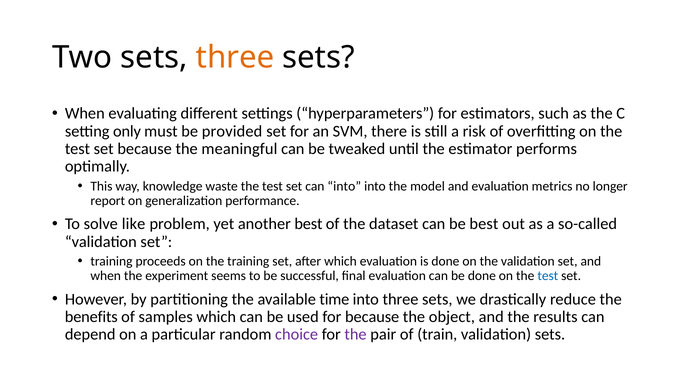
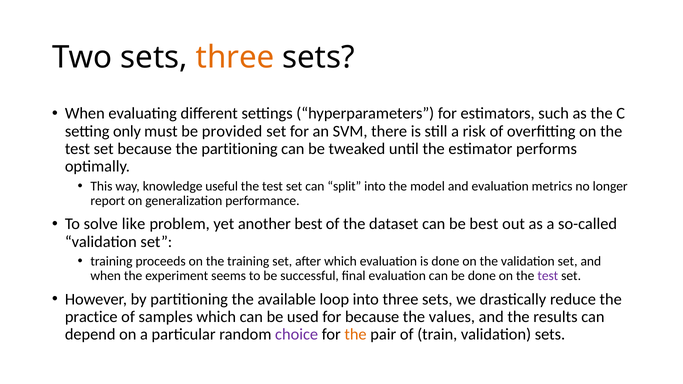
the meaningful: meaningful -> partitioning
waste: waste -> useful
can into: into -> split
test at (548, 276) colour: blue -> purple
time: time -> loop
benefits: benefits -> practice
object: object -> values
the at (356, 335) colour: purple -> orange
